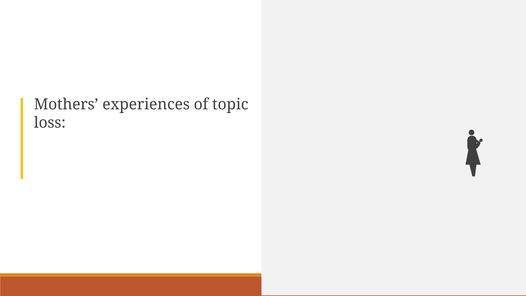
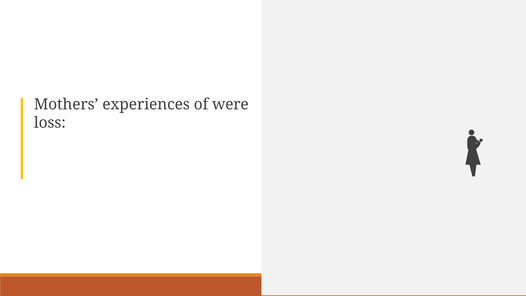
topic: topic -> were
